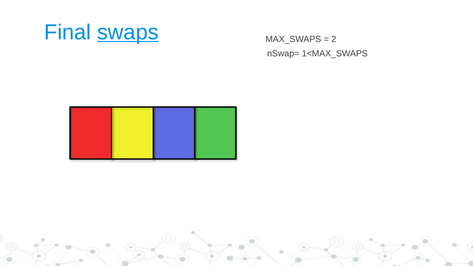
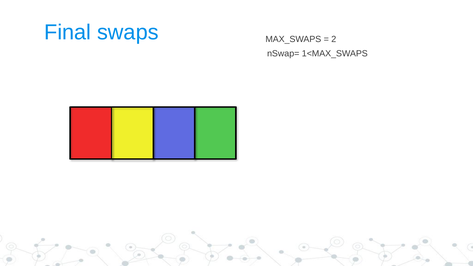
swaps underline: present -> none
